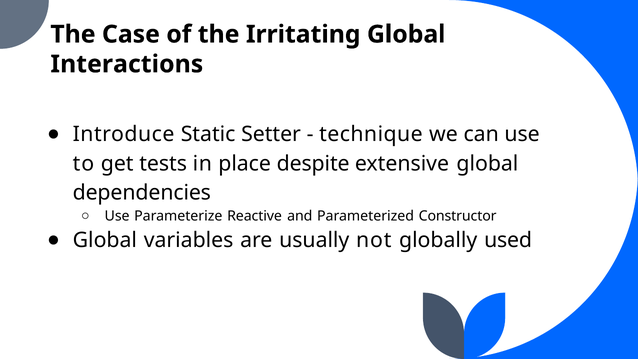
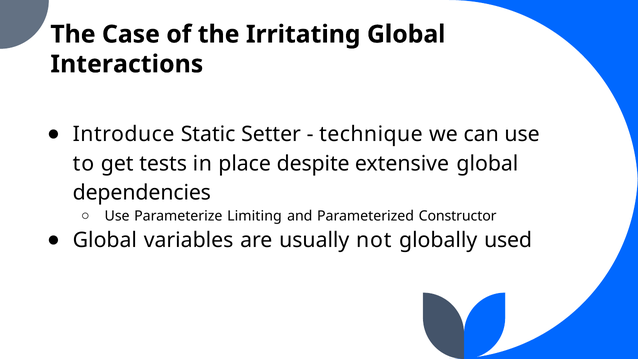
Reactive: Reactive -> Limiting
